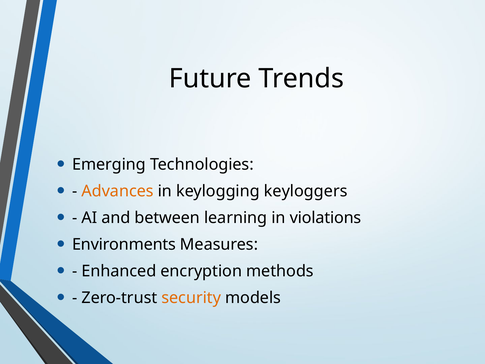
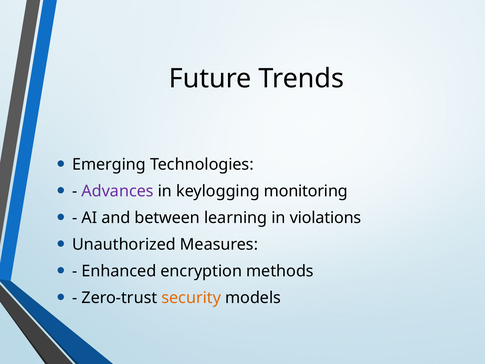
Advances colour: orange -> purple
keyloggers: keyloggers -> monitoring
Environments: Environments -> Unauthorized
